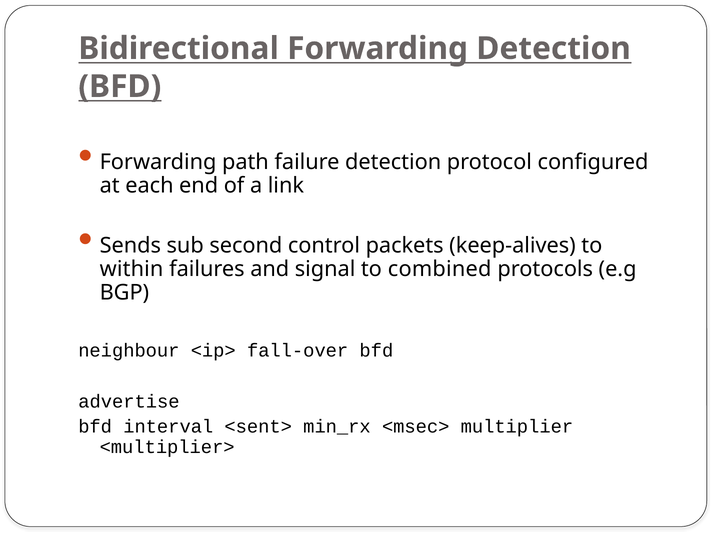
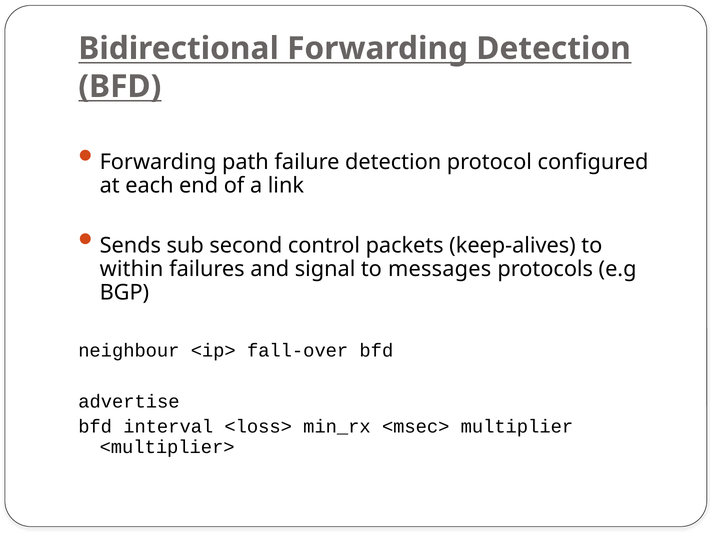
combined: combined -> messages
<sent>: <sent> -> <loss>
